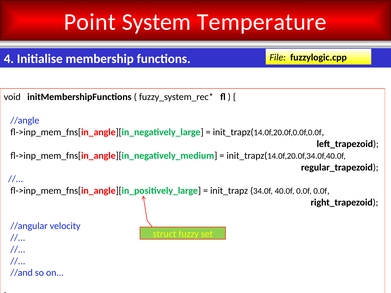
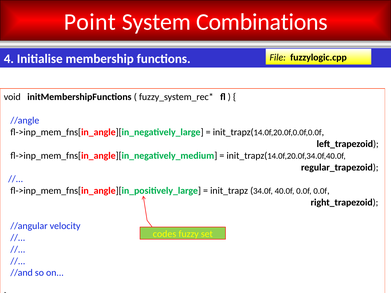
Temperature: Temperature -> Combinations
struct: struct -> codes
